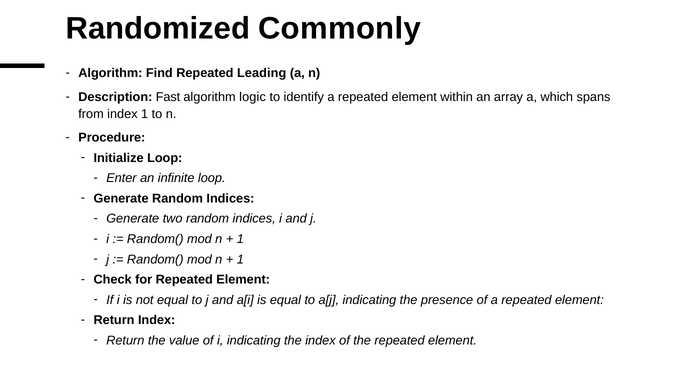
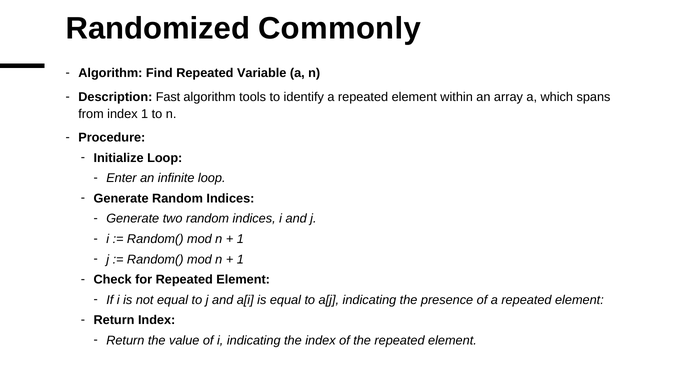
Leading: Leading -> Variable
logic: logic -> tools
